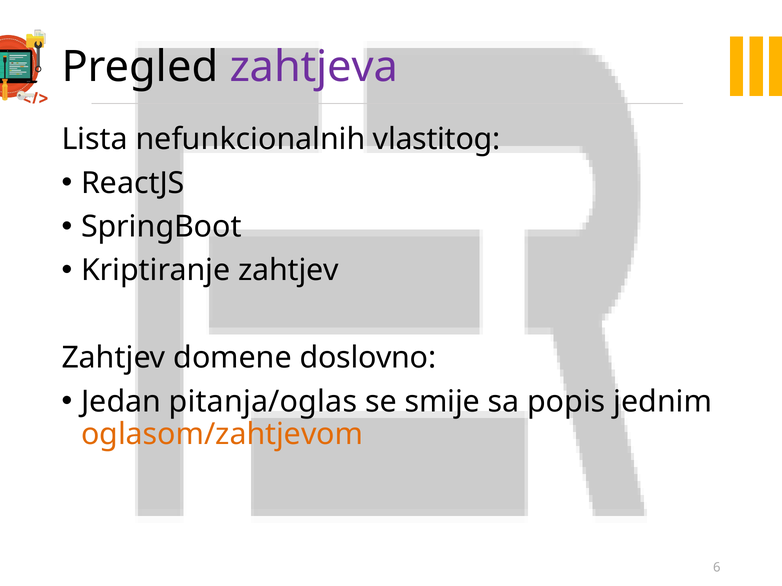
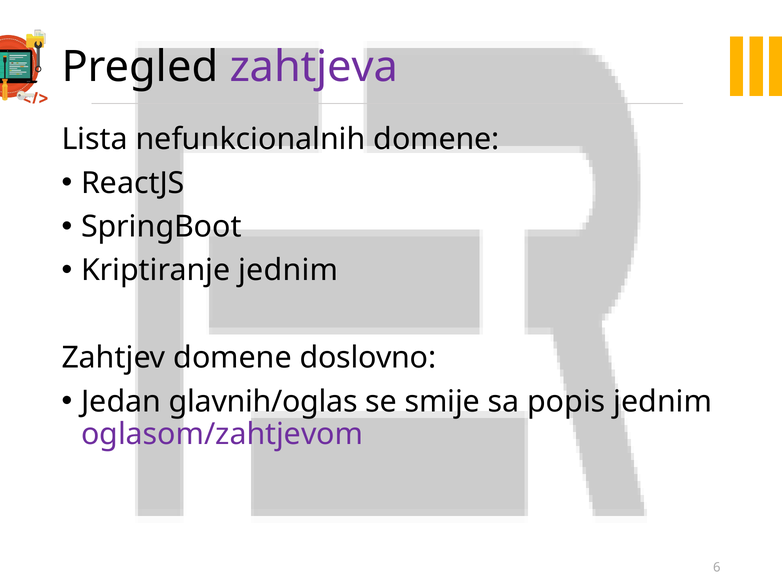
nefunkcionalnih vlastitog: vlastitog -> domene
Kriptiranje zahtjev: zahtjev -> jednim
pitanja/oglas: pitanja/oglas -> glavnih/oglas
oglasom/zahtjevom colour: orange -> purple
